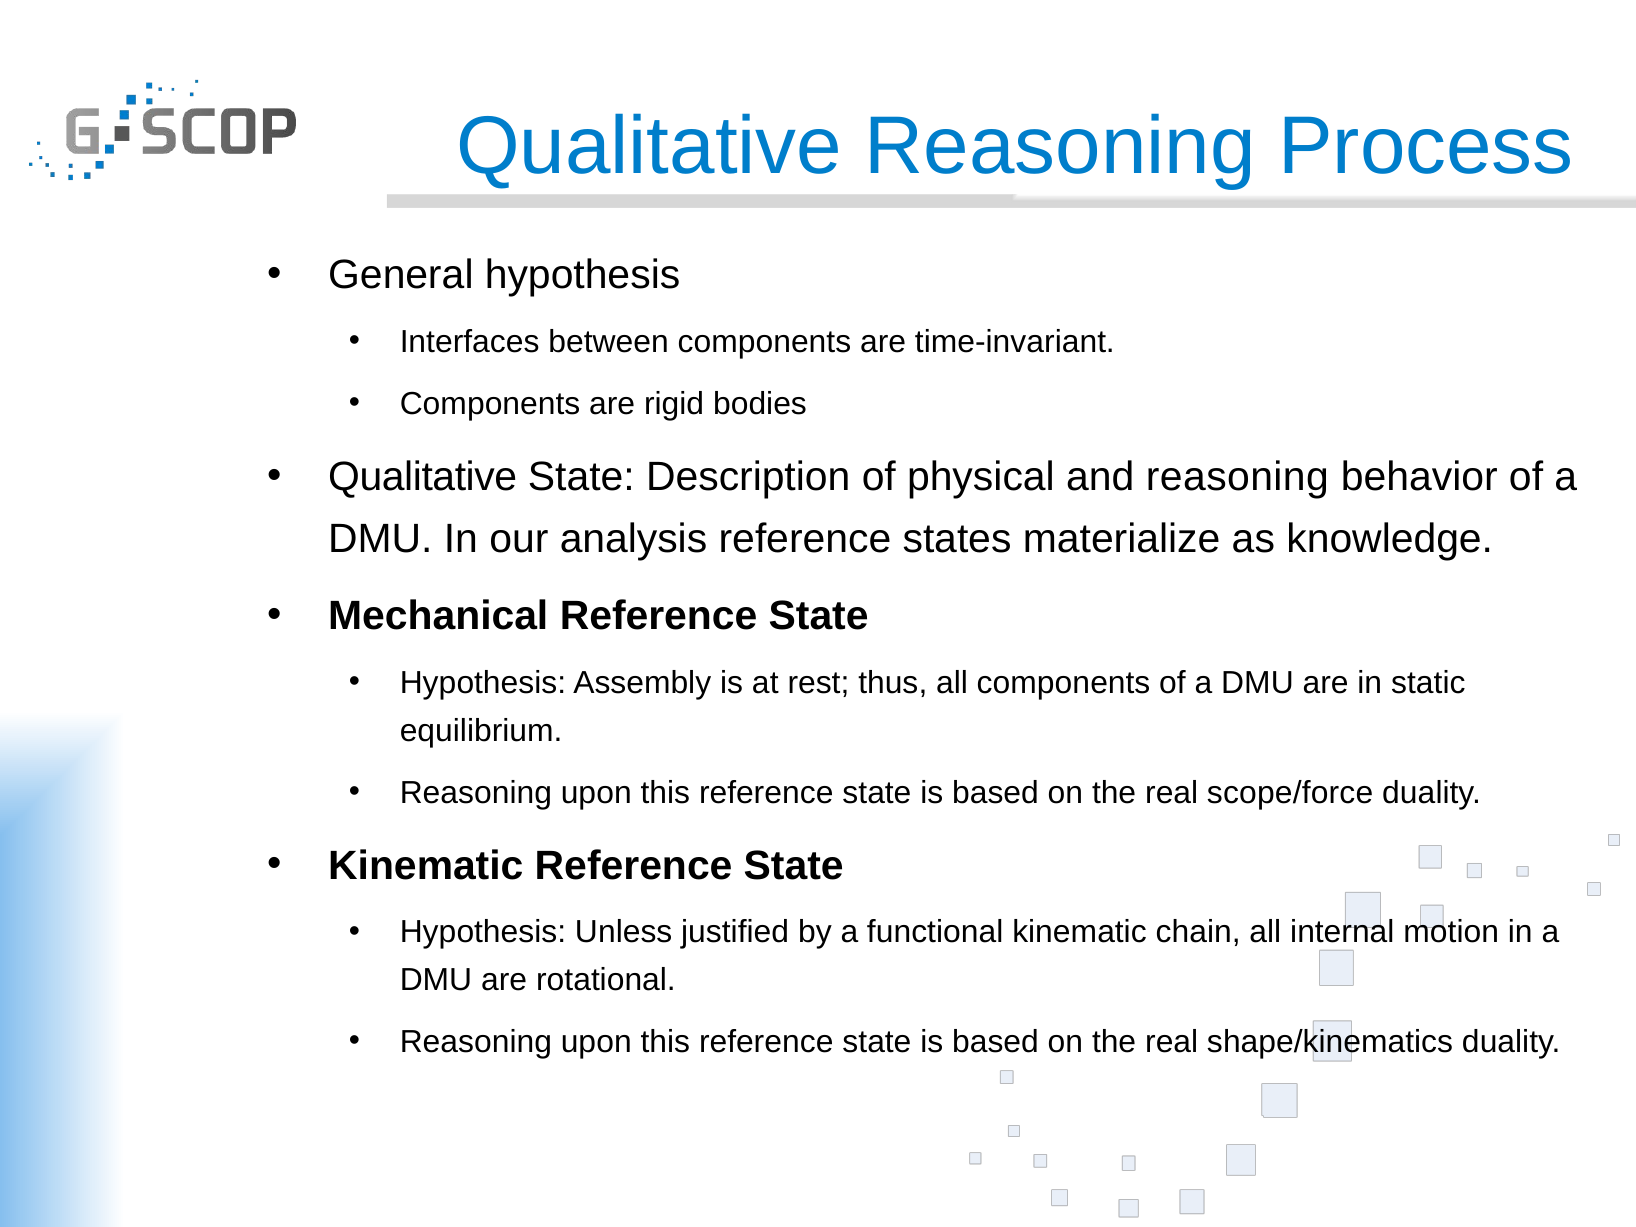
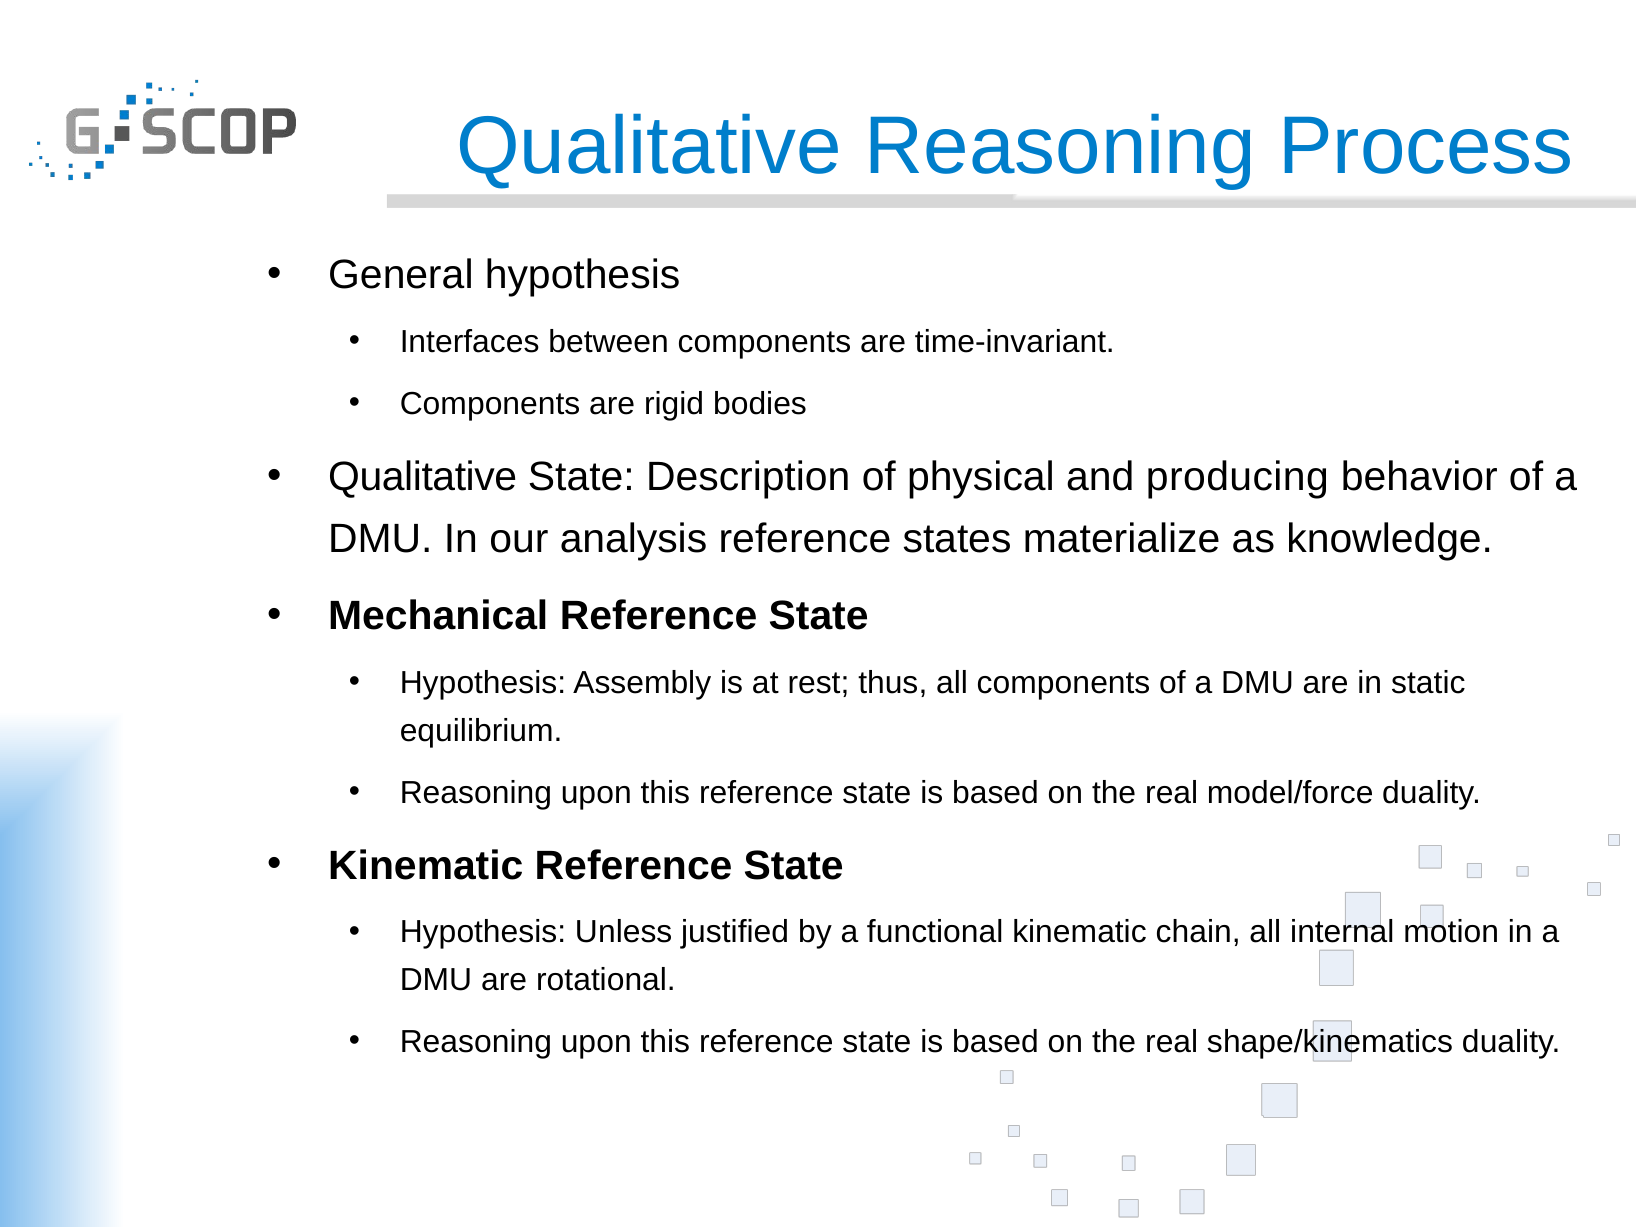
and reasoning: reasoning -> producing
scope/force: scope/force -> model/force
